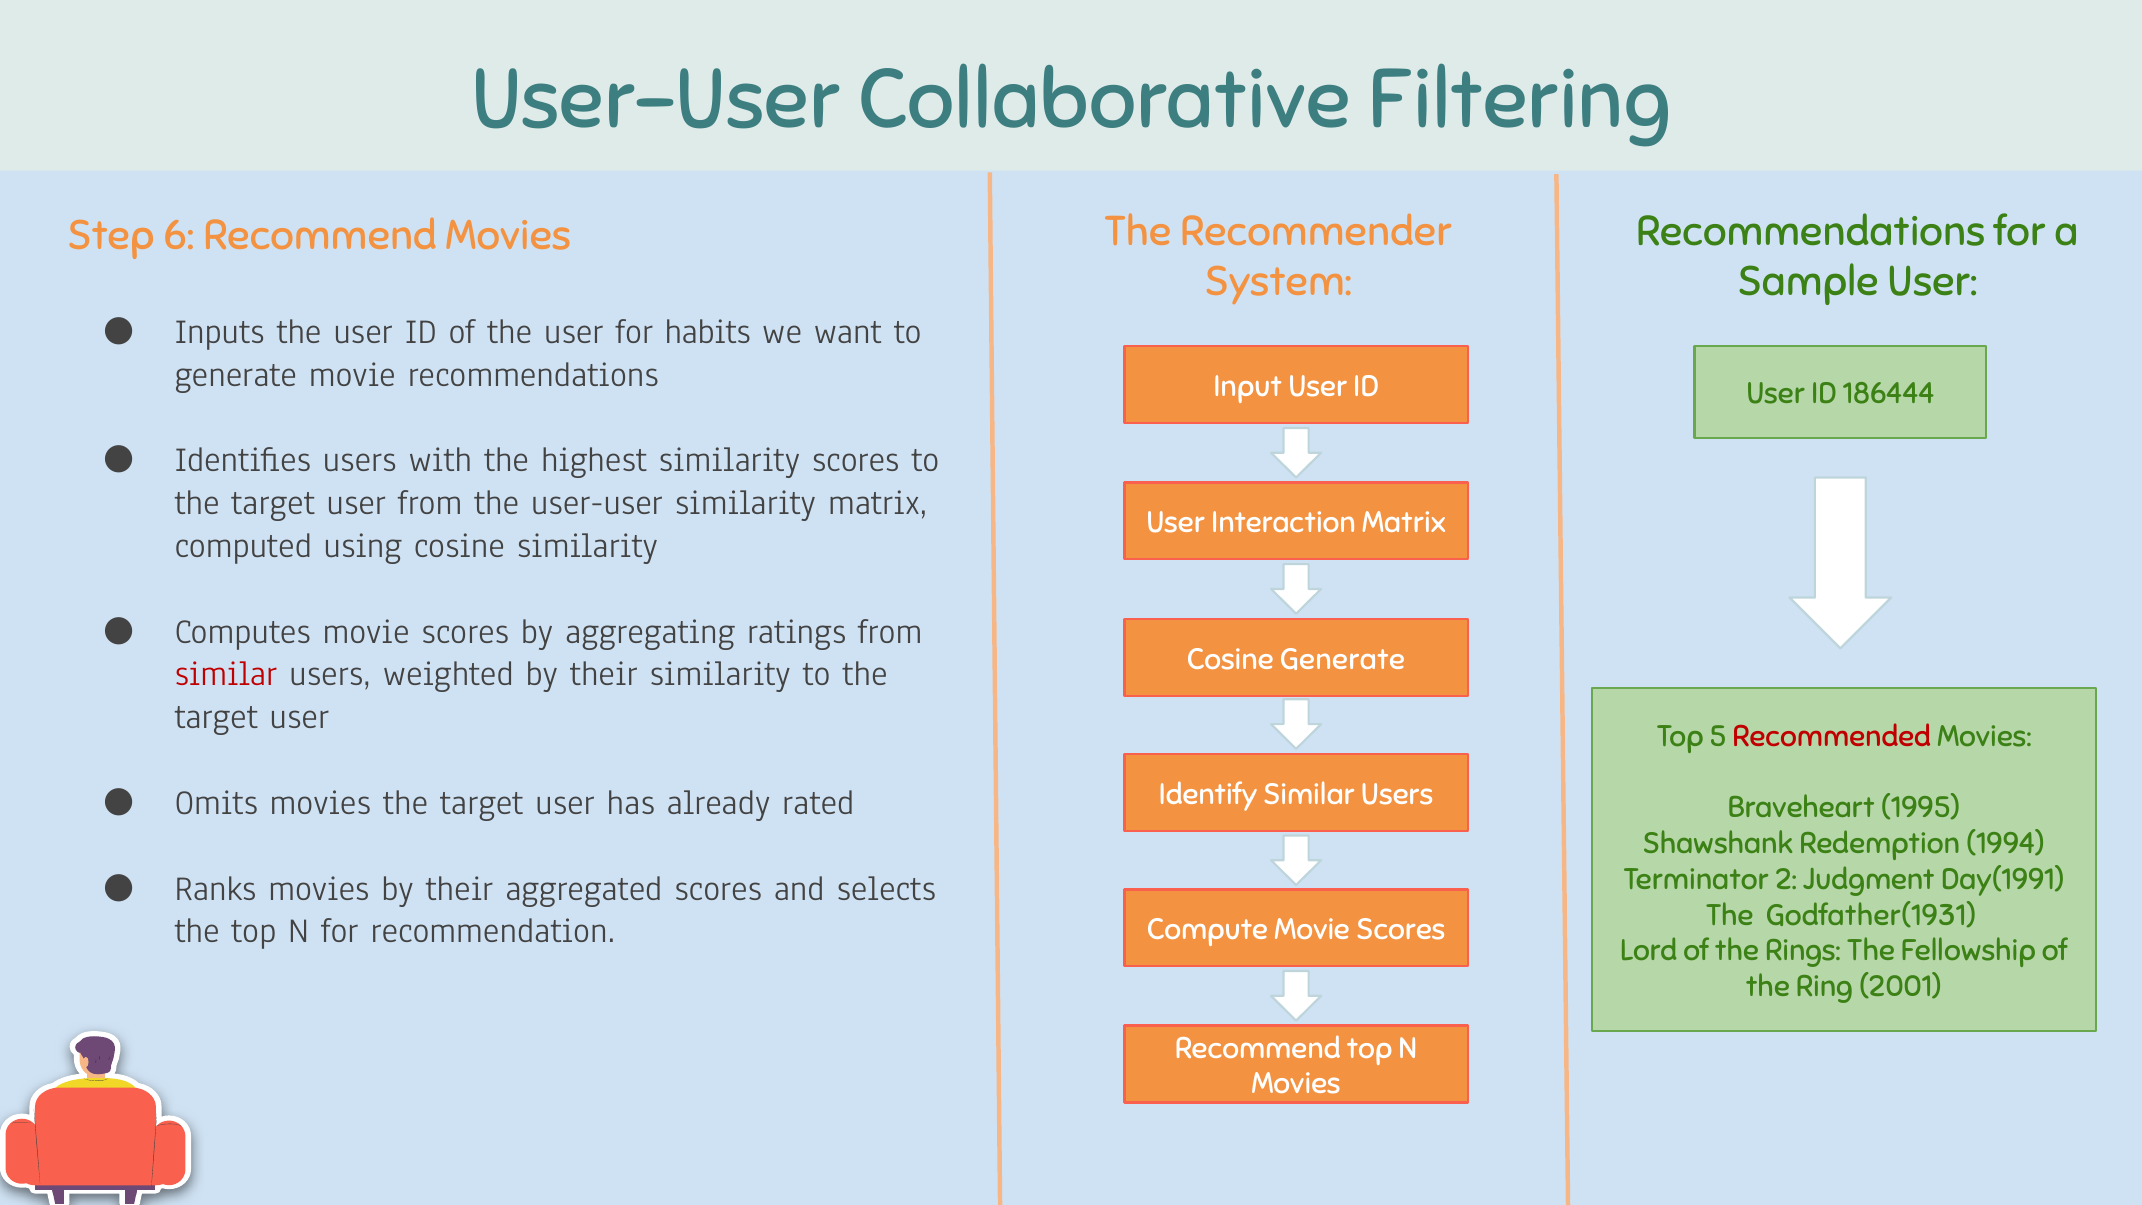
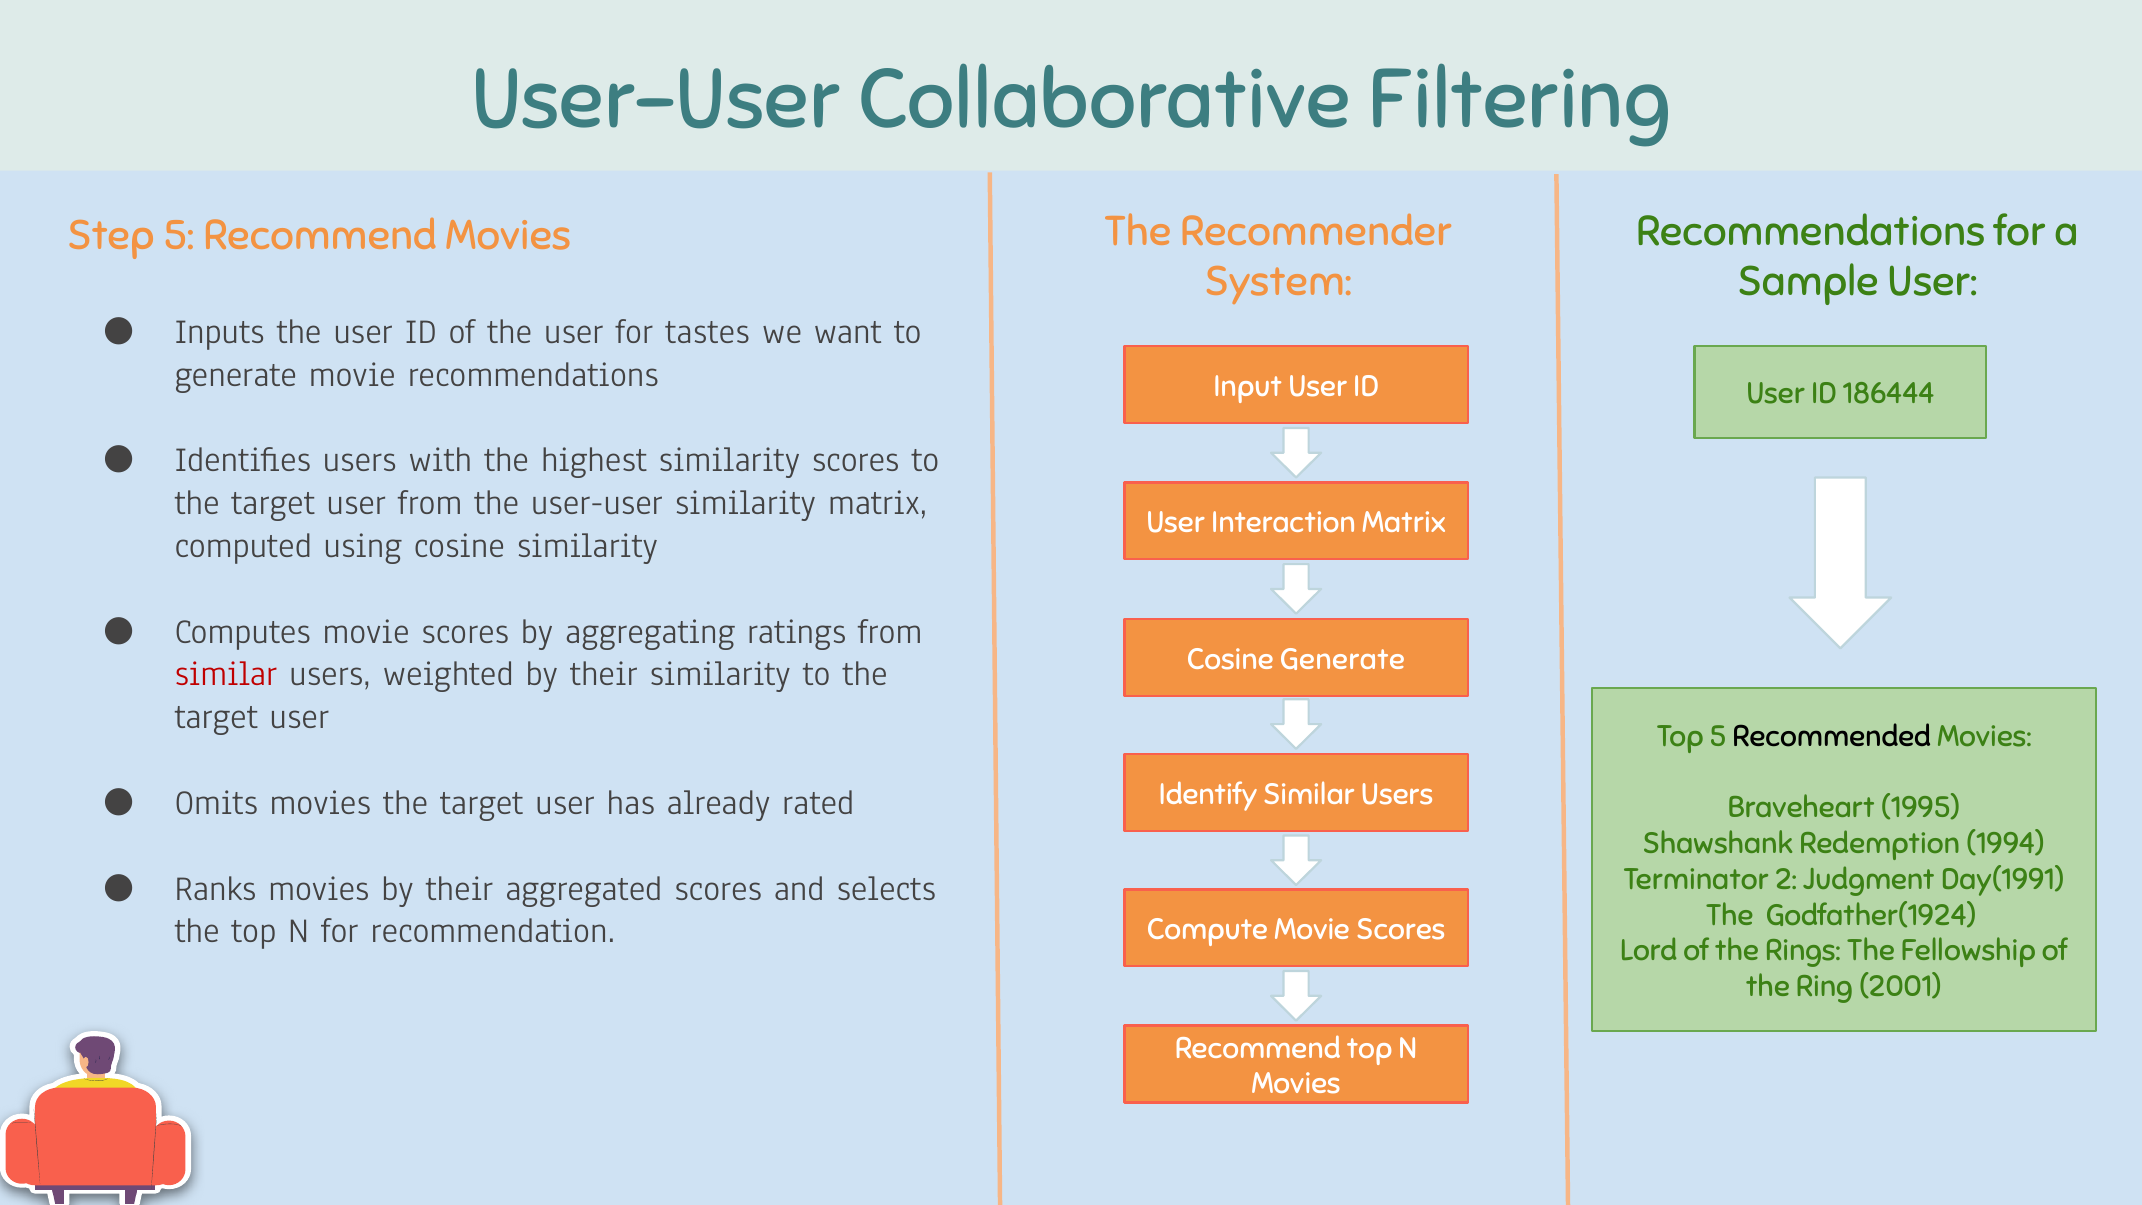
Step 6: 6 -> 5
habits: habits -> tastes
Recommended colour: red -> black
Godfather(1931: Godfather(1931 -> Godfather(1924
